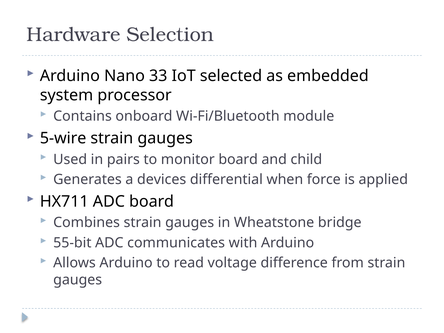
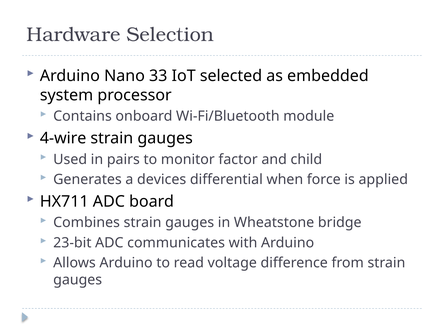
5-wire: 5-wire -> 4-wire
monitor board: board -> factor
55-bit: 55-bit -> 23-bit
